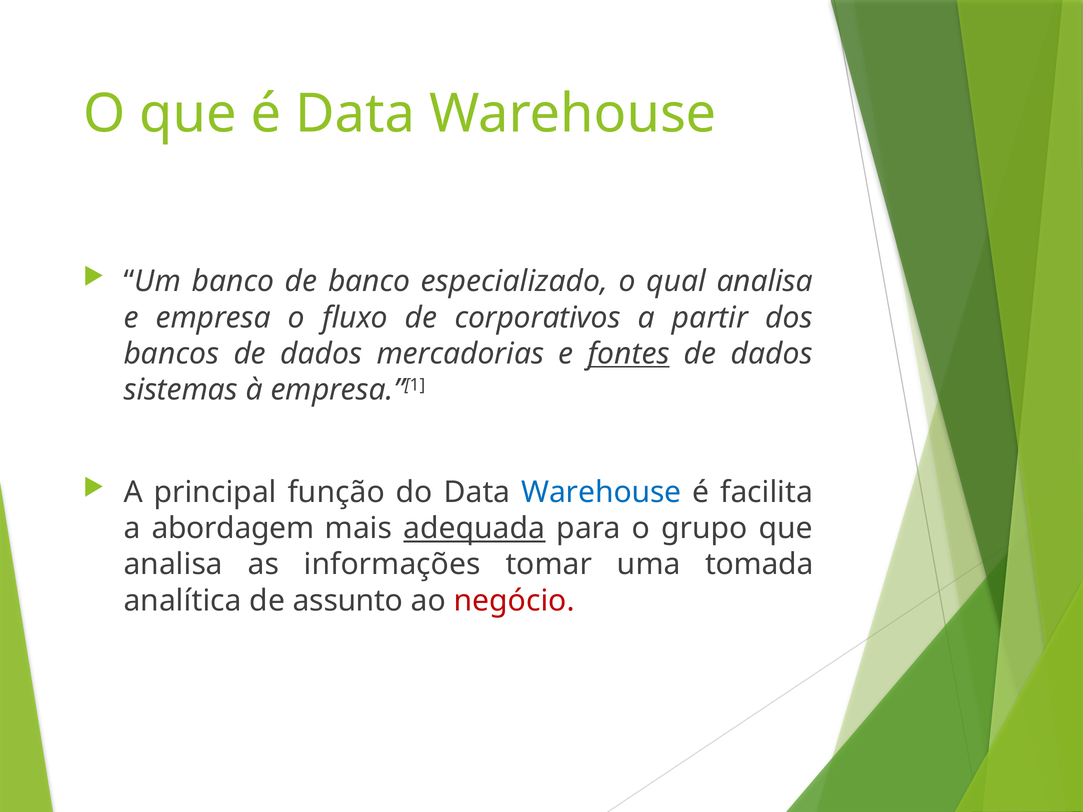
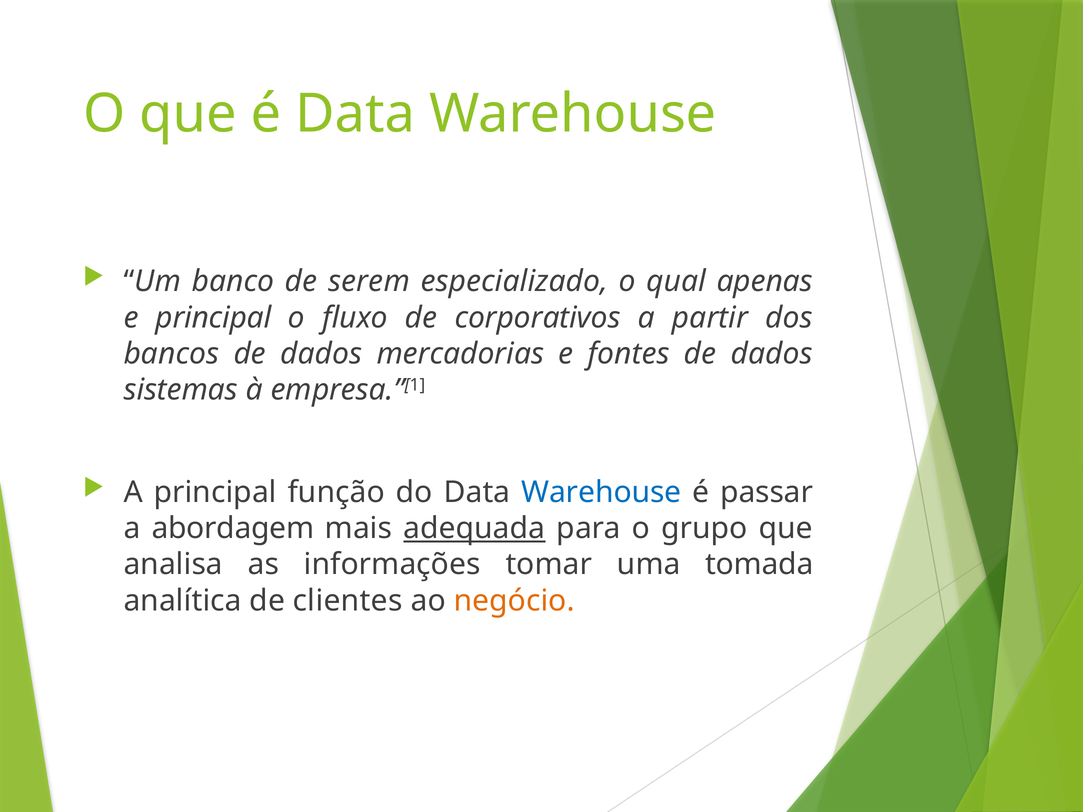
de banco: banco -> serem
qual analisa: analisa -> apenas
e empresa: empresa -> principal
fontes underline: present -> none
facilita: facilita -> passar
assunto: assunto -> clientes
negócio colour: red -> orange
